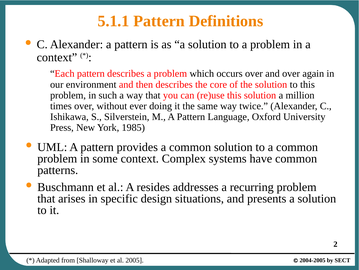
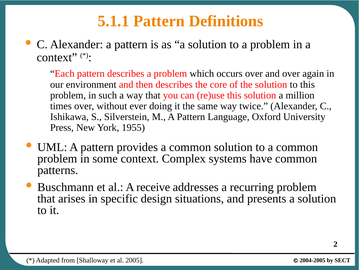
1985: 1985 -> 1955
resides: resides -> receive
